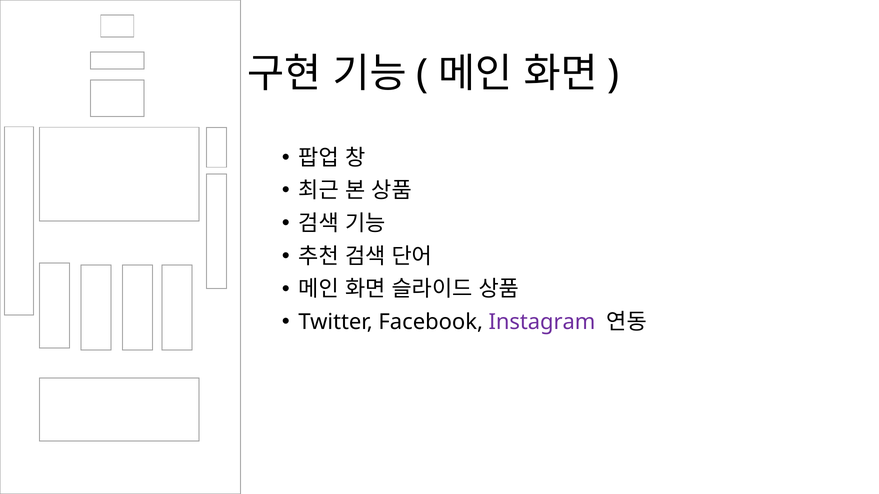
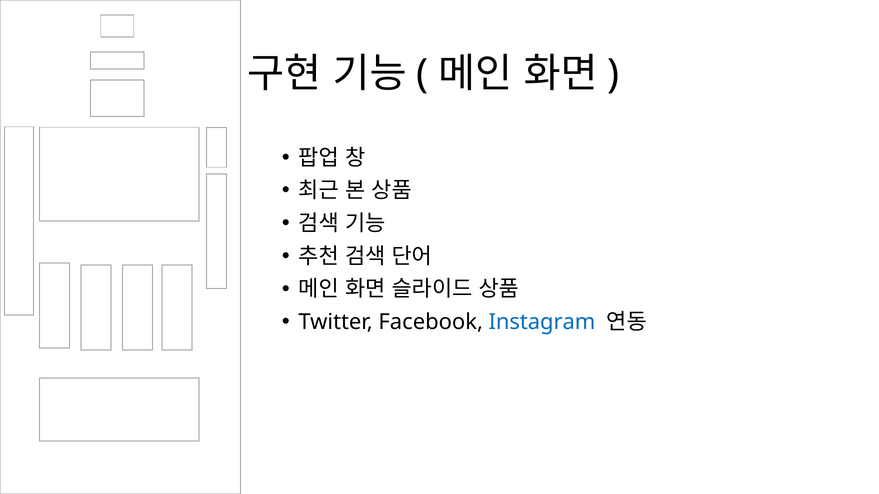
Instagram colour: purple -> blue
